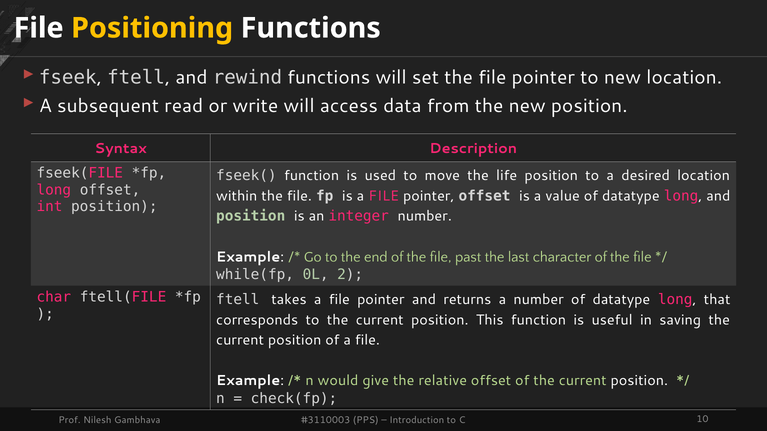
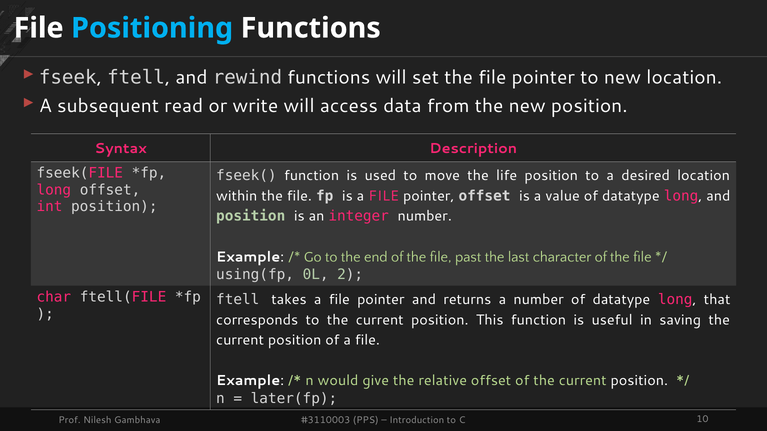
Positioning colour: yellow -> light blue
while(fp: while(fp -> using(fp
check(fp: check(fp -> later(fp
